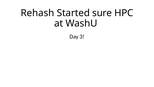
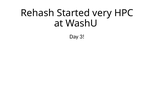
sure: sure -> very
